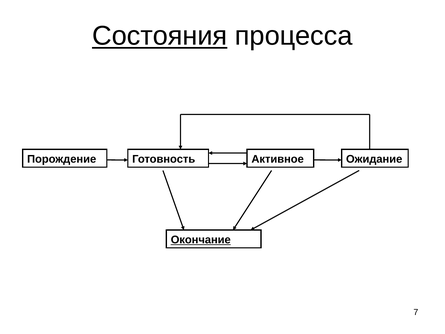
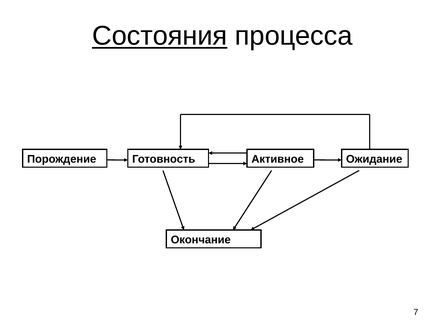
Окончание underline: present -> none
